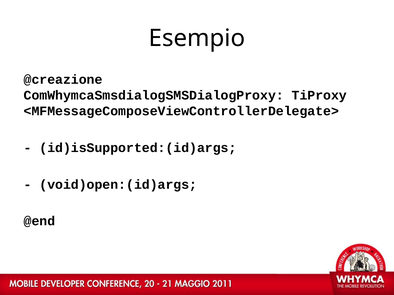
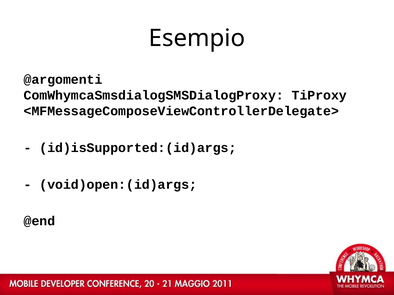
@creazione: @creazione -> @argomenti
